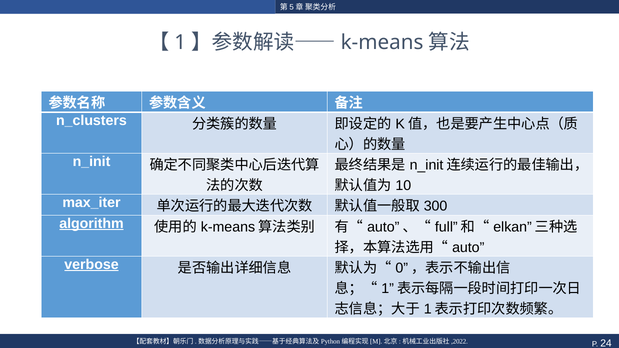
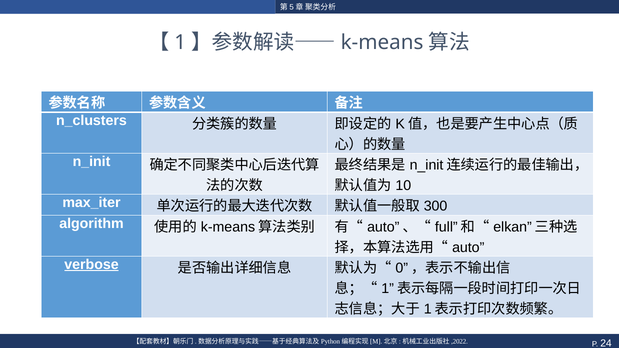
algorithm underline: present -> none
